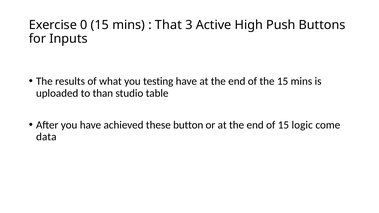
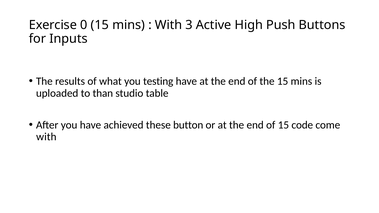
That at (168, 25): That -> With
logic: logic -> code
data at (46, 137): data -> with
